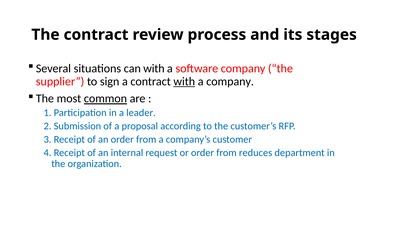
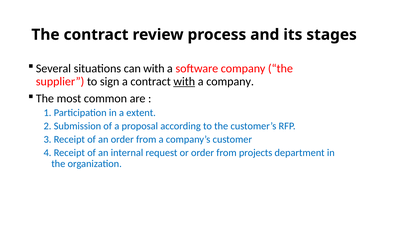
common underline: present -> none
leader: leader -> extent
reduces: reduces -> projects
